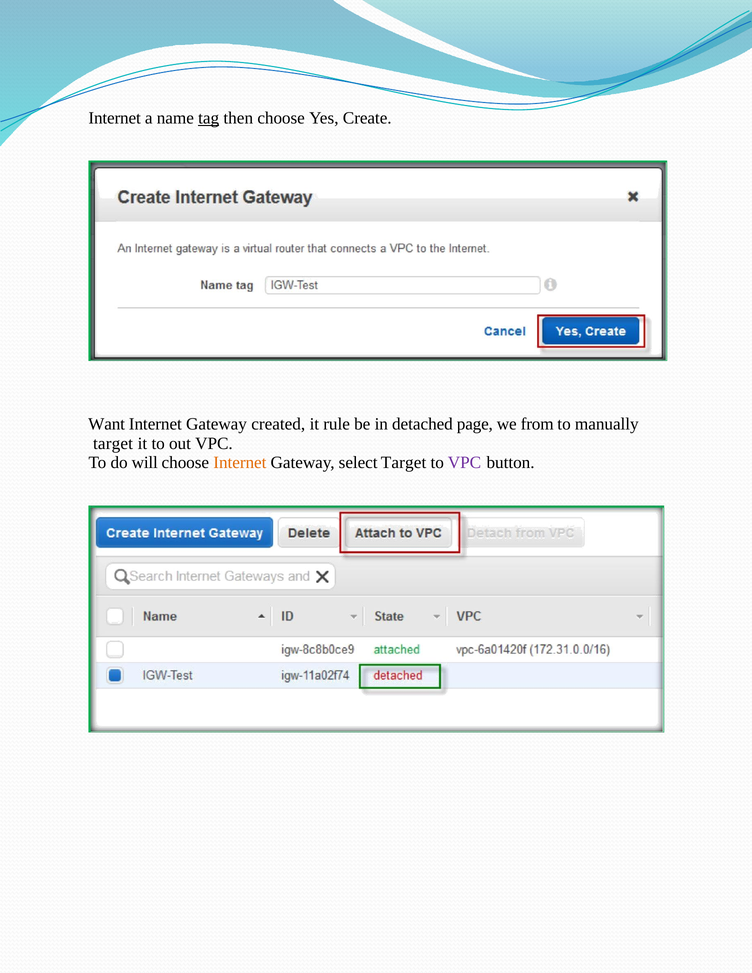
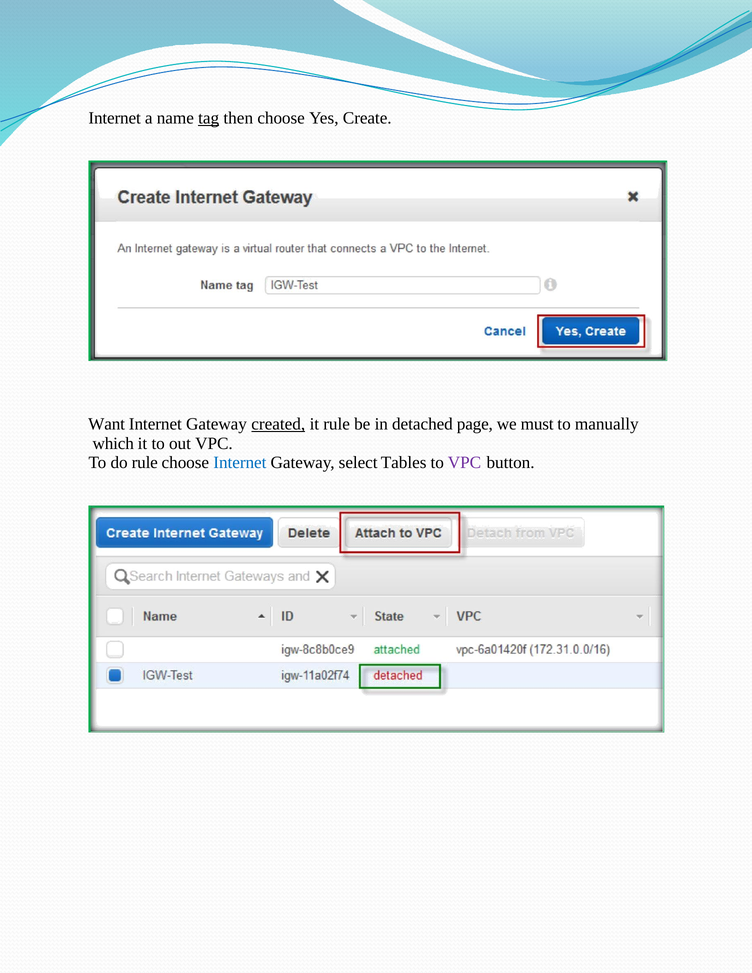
created underline: none -> present
from: from -> must
target at (113, 444): target -> which
do will: will -> rule
Internet at (240, 463) colour: orange -> blue
select Target: Target -> Tables
